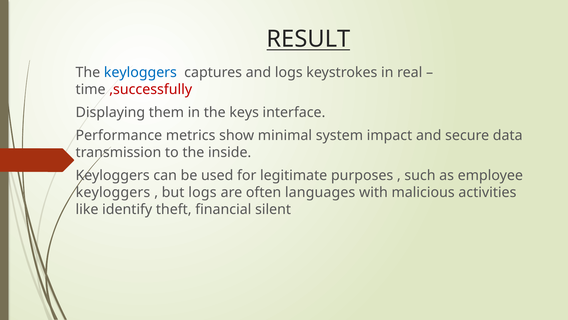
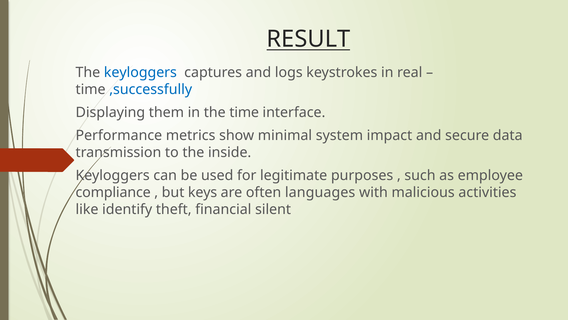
,successfully colour: red -> blue
the keys: keys -> time
keyloggers at (113, 192): keyloggers -> compliance
but logs: logs -> keys
